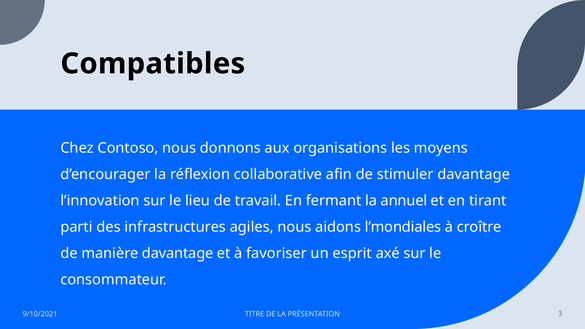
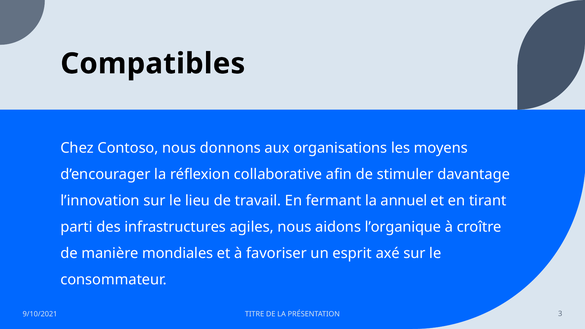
l’mondiales: l’mondiales -> l’organique
manière davantage: davantage -> mondiales
